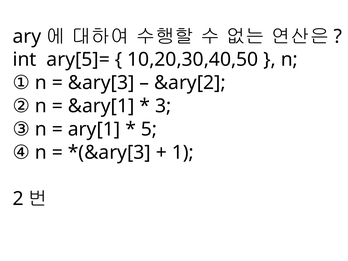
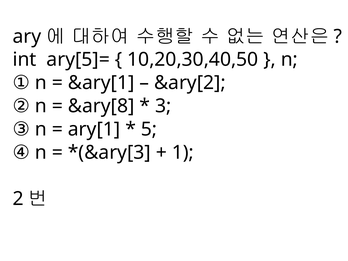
&ary[3: &ary[3 -> &ary[1
&ary[1: &ary[1 -> &ary[8
